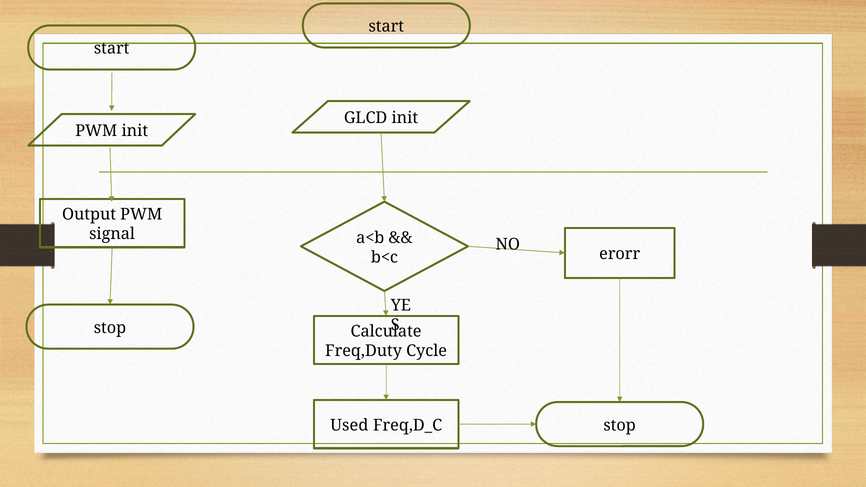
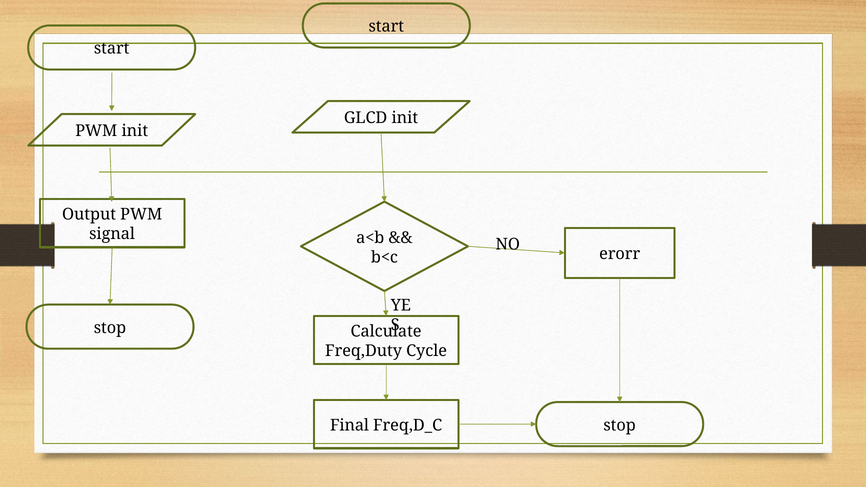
Used: Used -> Final
